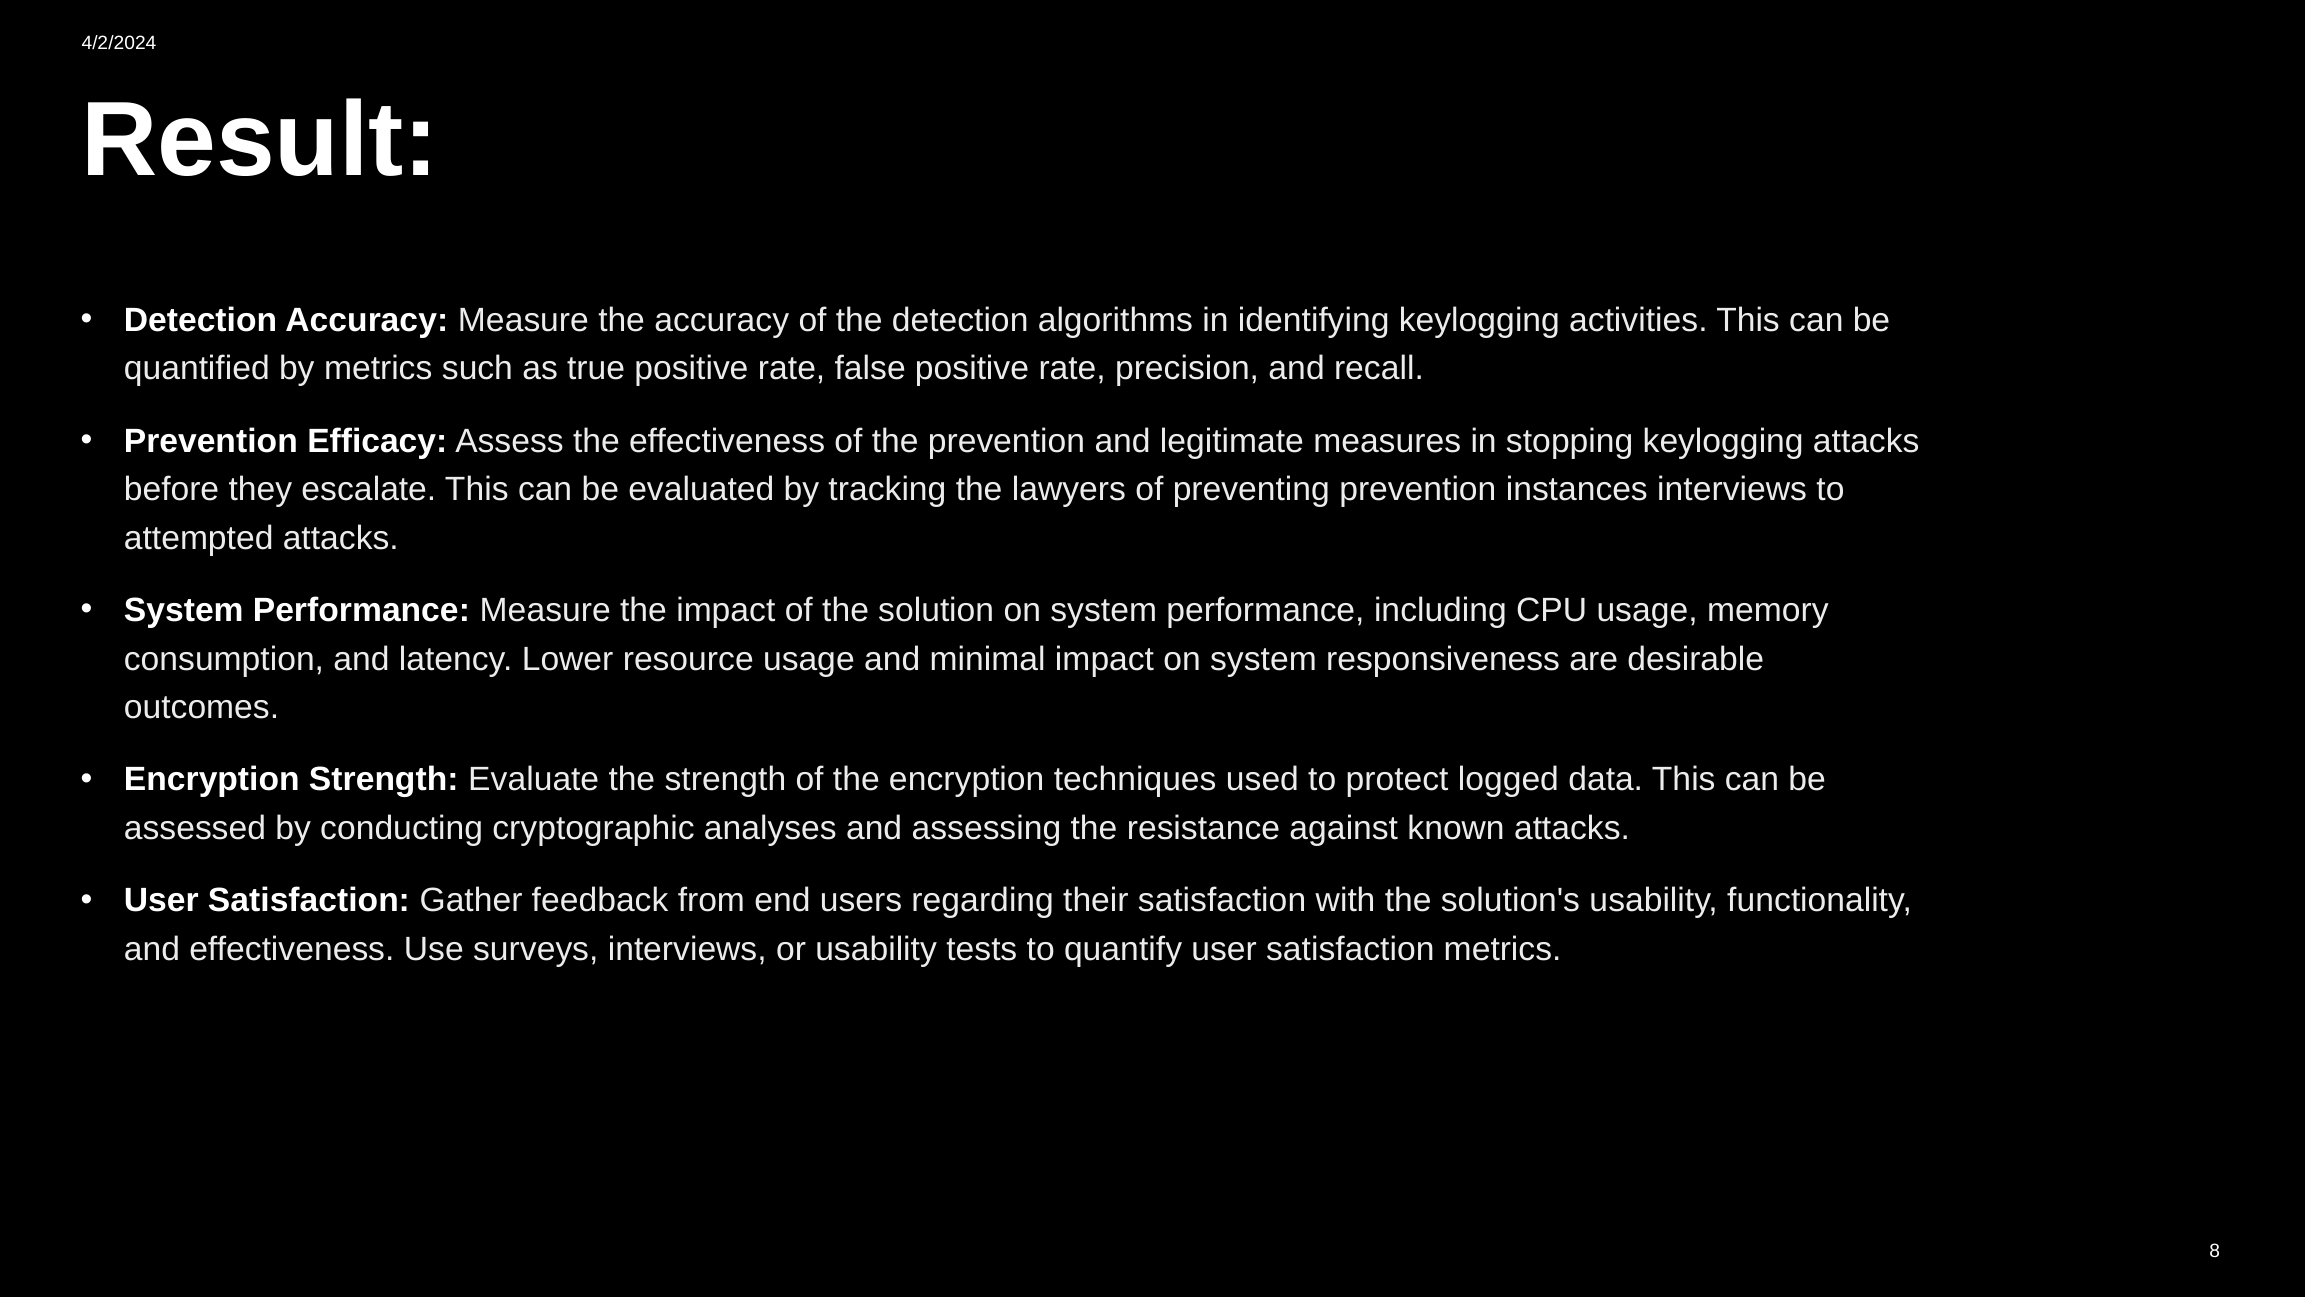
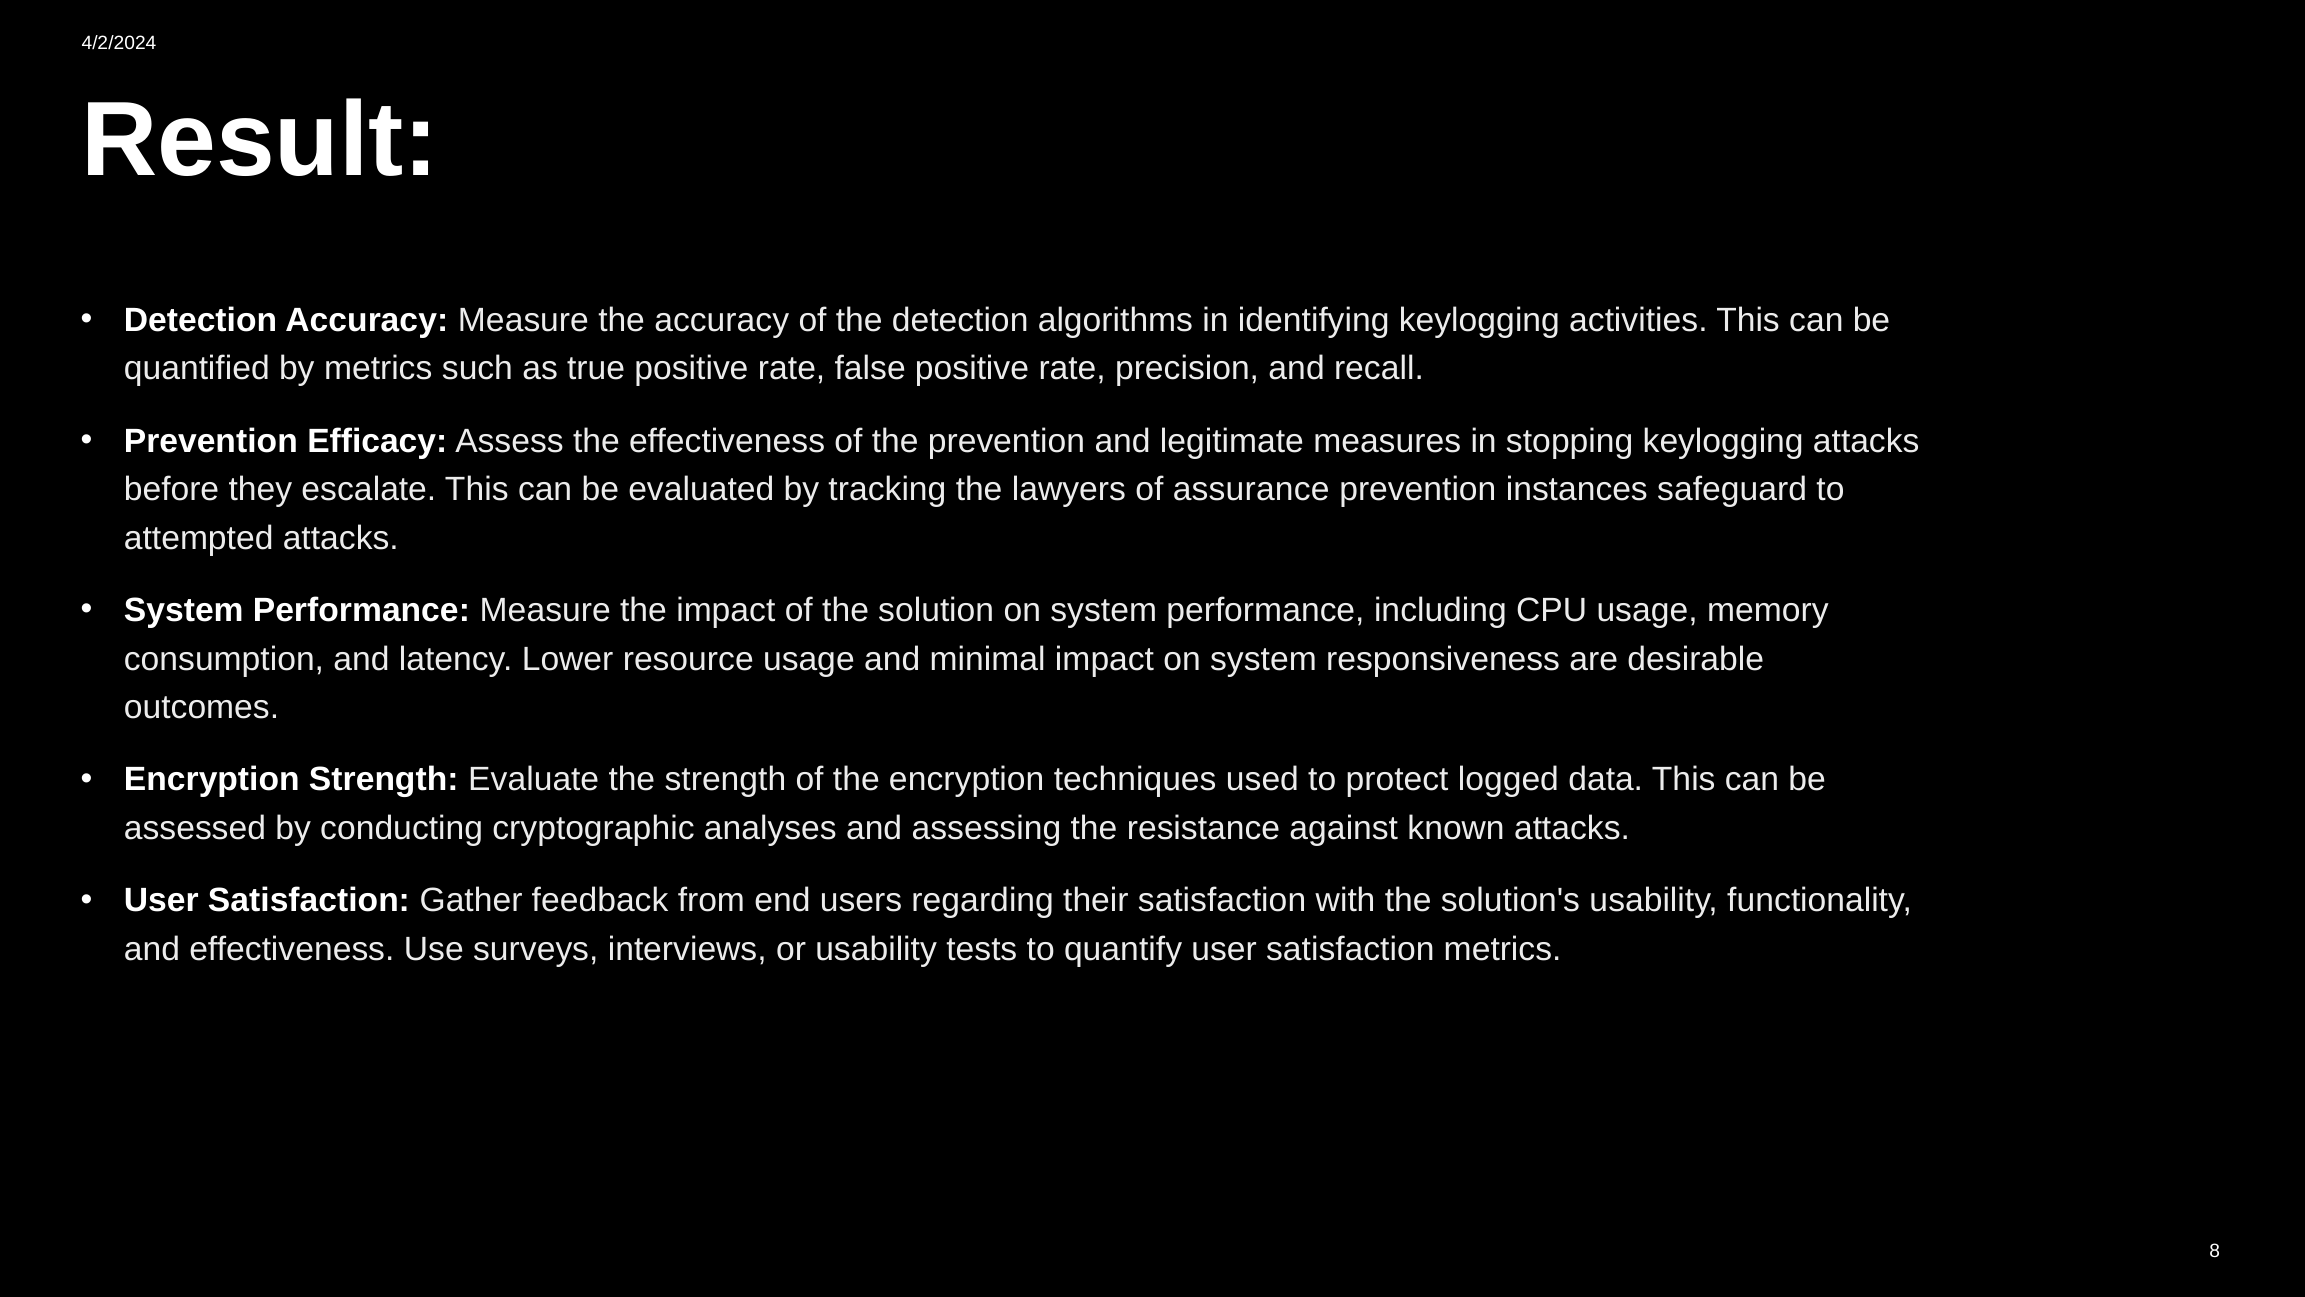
preventing: preventing -> assurance
instances interviews: interviews -> safeguard
